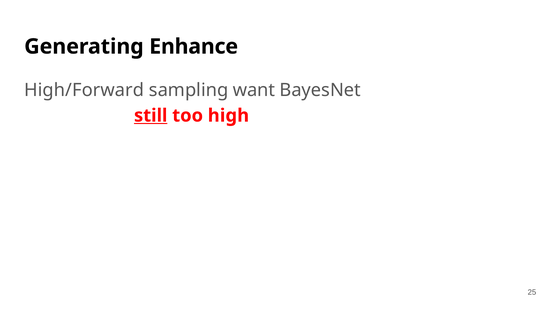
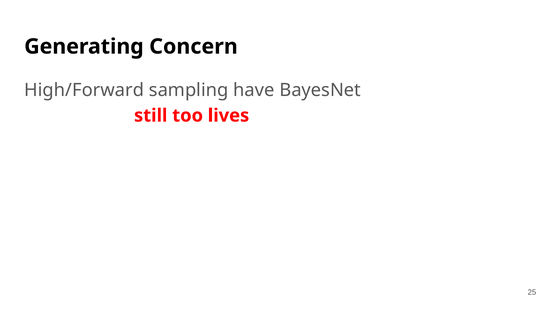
Enhance: Enhance -> Concern
want: want -> have
still underline: present -> none
high: high -> lives
